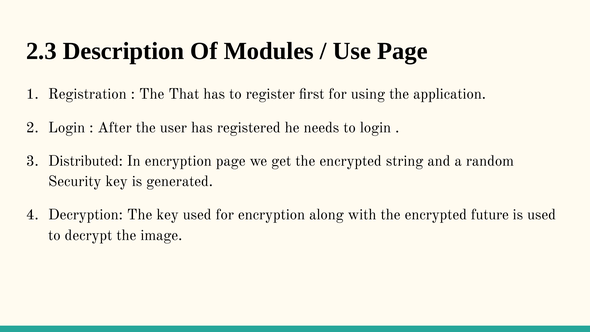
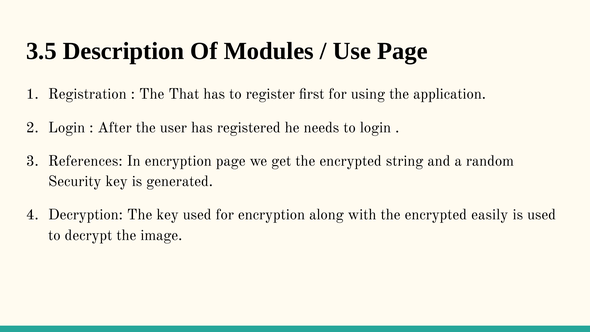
2.3: 2.3 -> 3.5
Distributed: Distributed -> References
future: future -> easily
